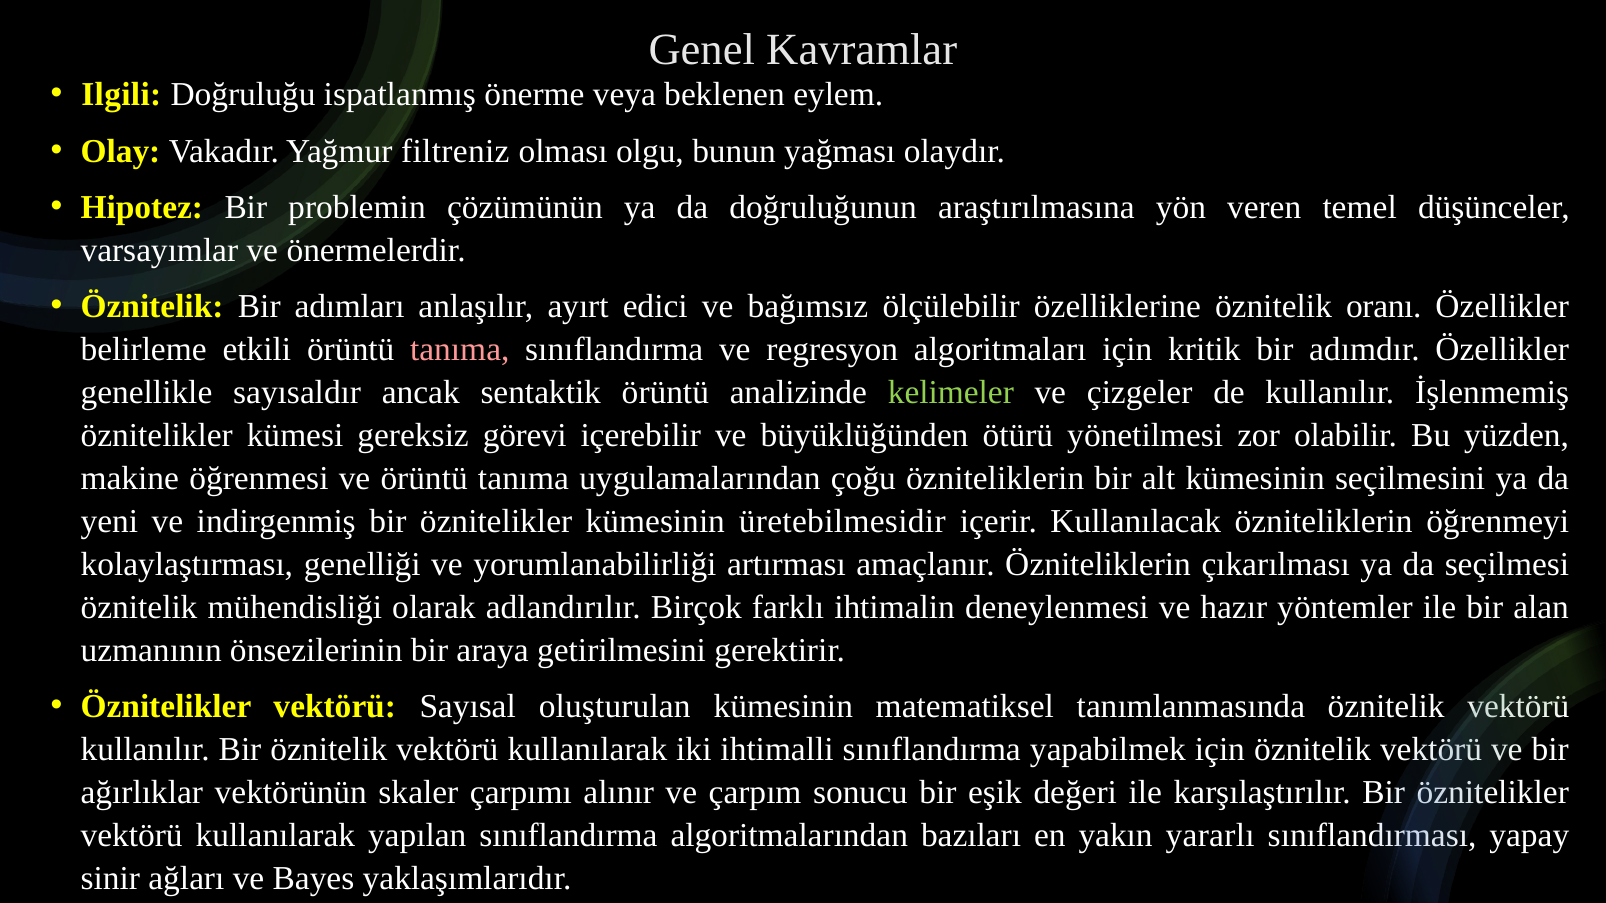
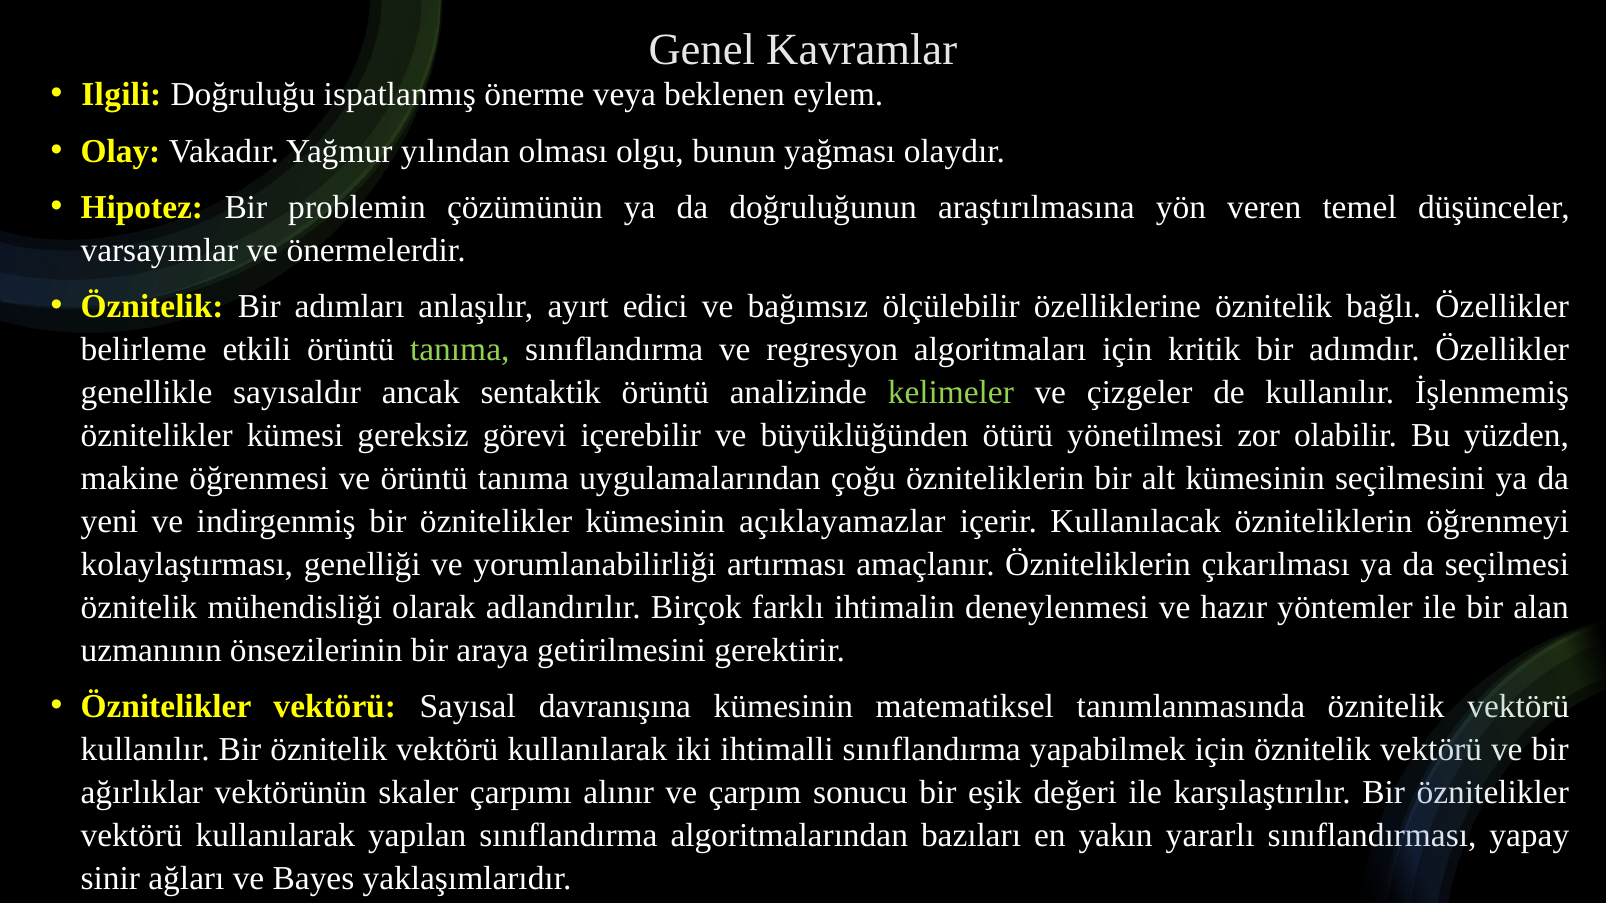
filtreniz: filtreniz -> yılından
oranı: oranı -> bağlı
tanıma at (460, 350) colour: pink -> light green
üretebilmesidir: üretebilmesidir -> açıklayamazlar
oluşturulan: oluşturulan -> davranışına
